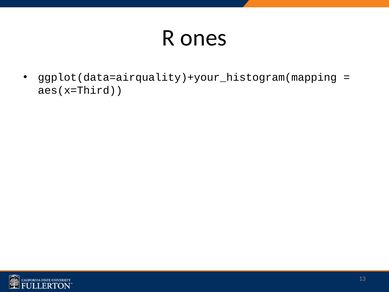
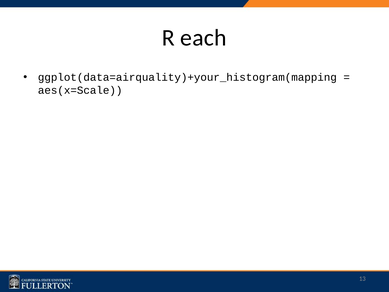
ones: ones -> each
aes(x=Third: aes(x=Third -> aes(x=Scale
